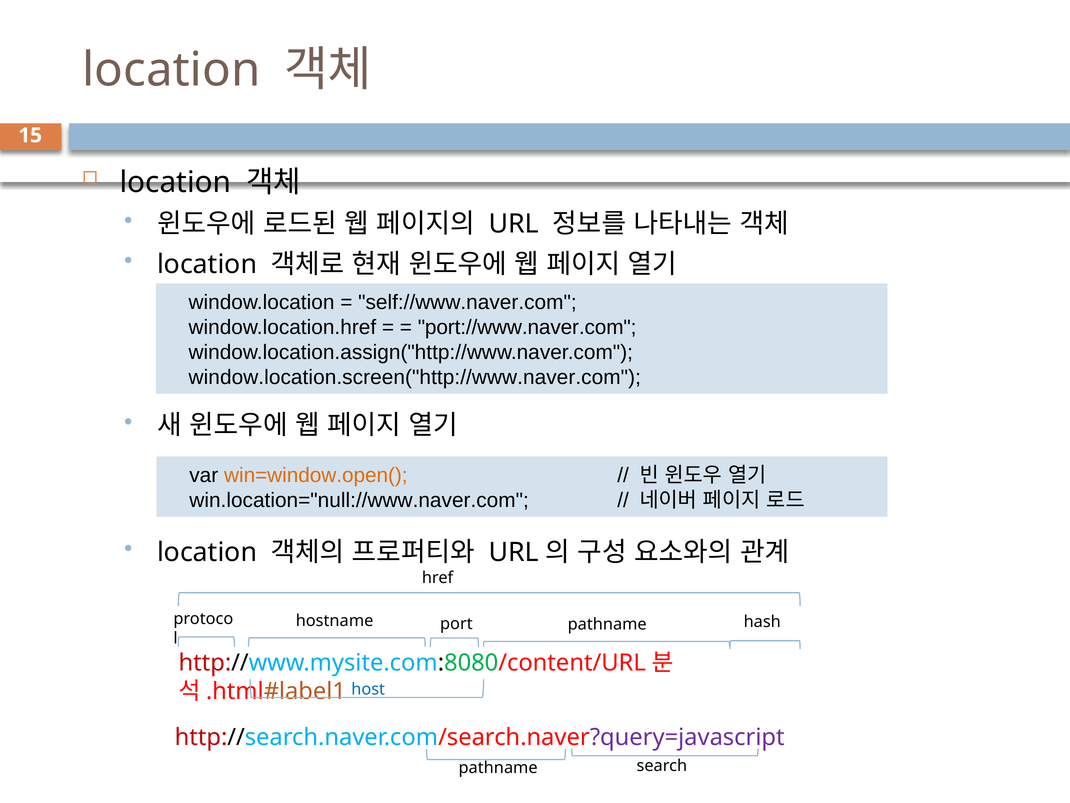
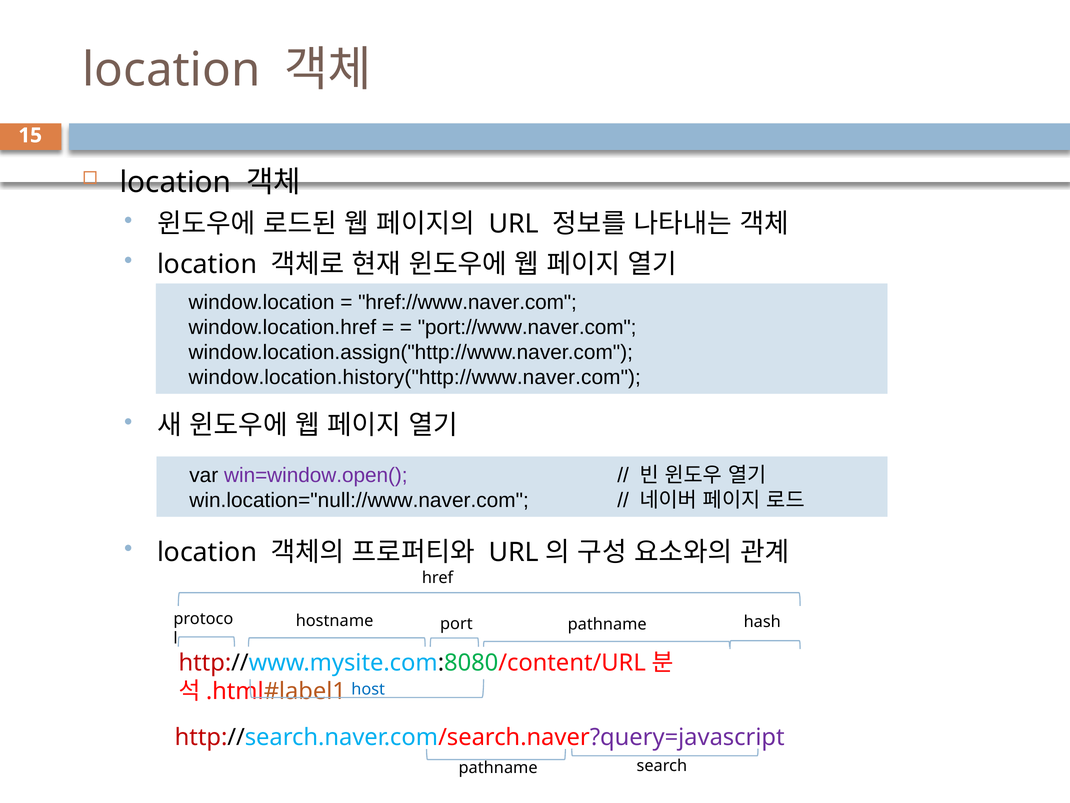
self://www.naver.com: self://www.naver.com -> href://www.naver.com
window.location.screen("http://www.naver.com: window.location.screen("http://www.naver.com -> window.location.history("http://www.naver.com
win=window.open( colour: orange -> purple
